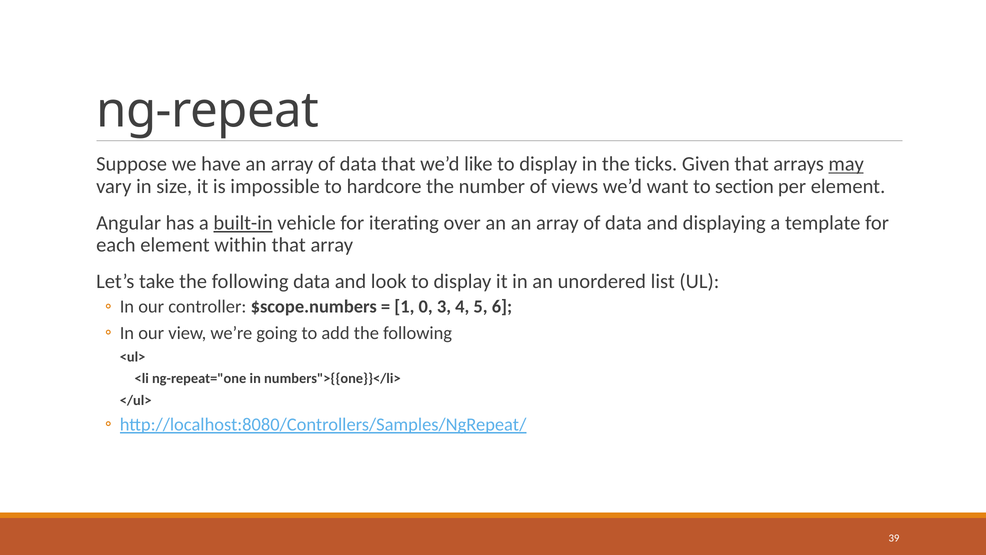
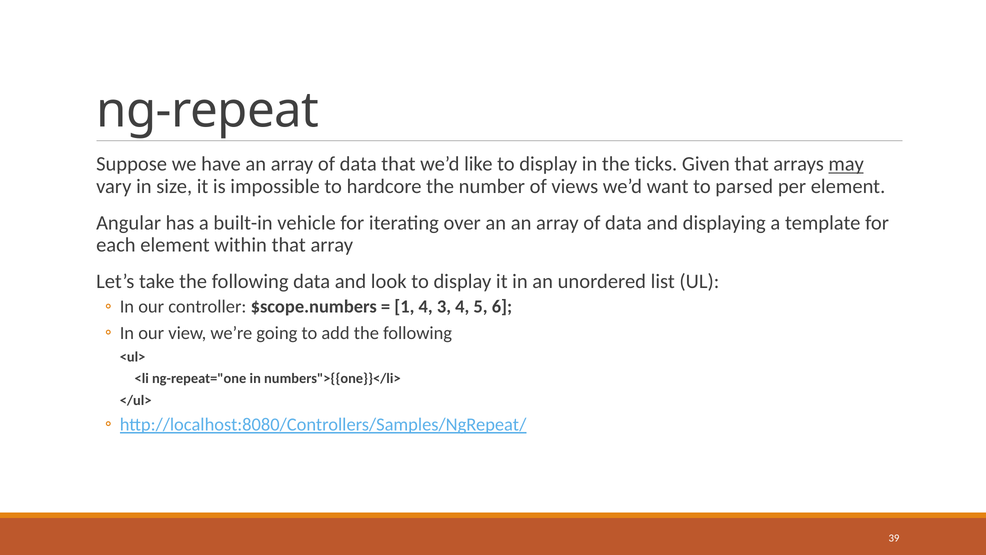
section: section -> parsed
built-in underline: present -> none
1 0: 0 -> 4
